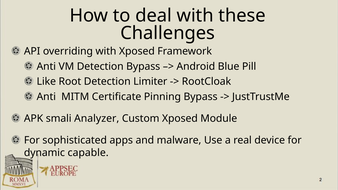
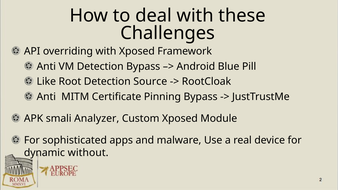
Limiter: Limiter -> Source
capable: capable -> without
